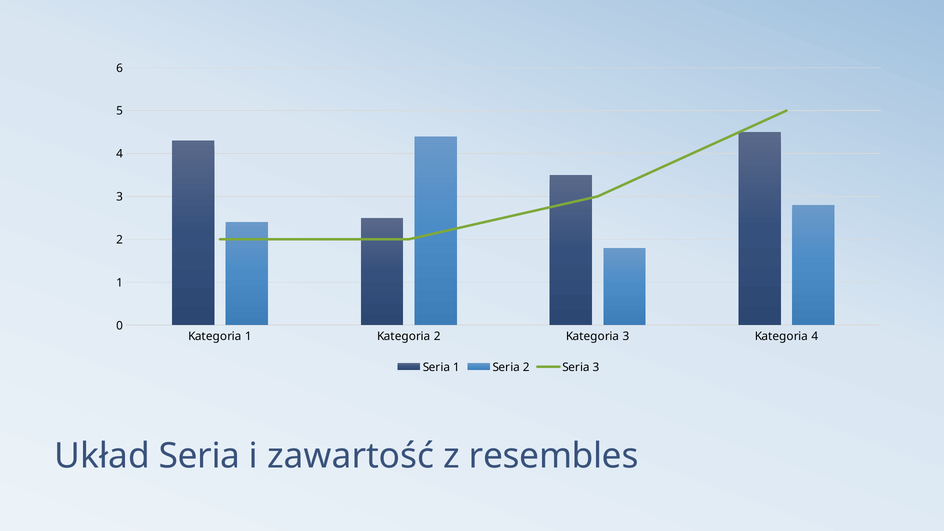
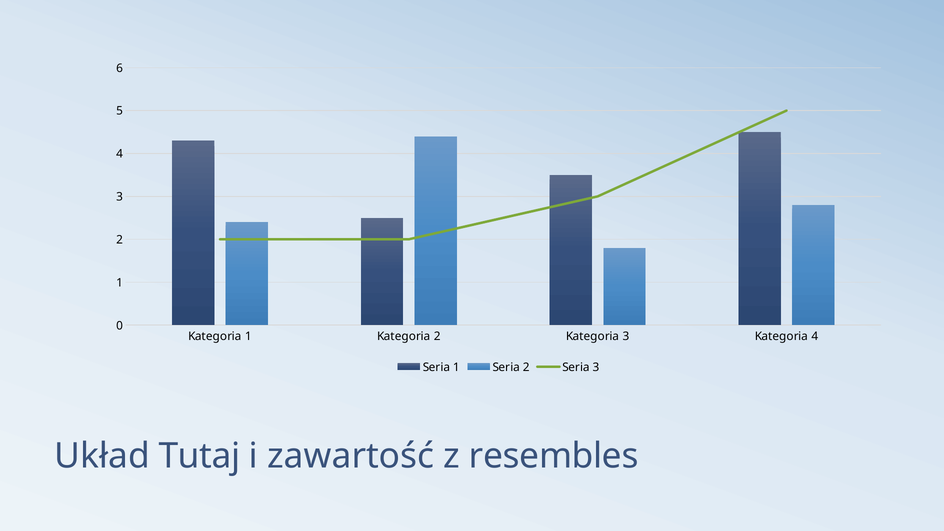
Układ Seria: Seria -> Tutaj
